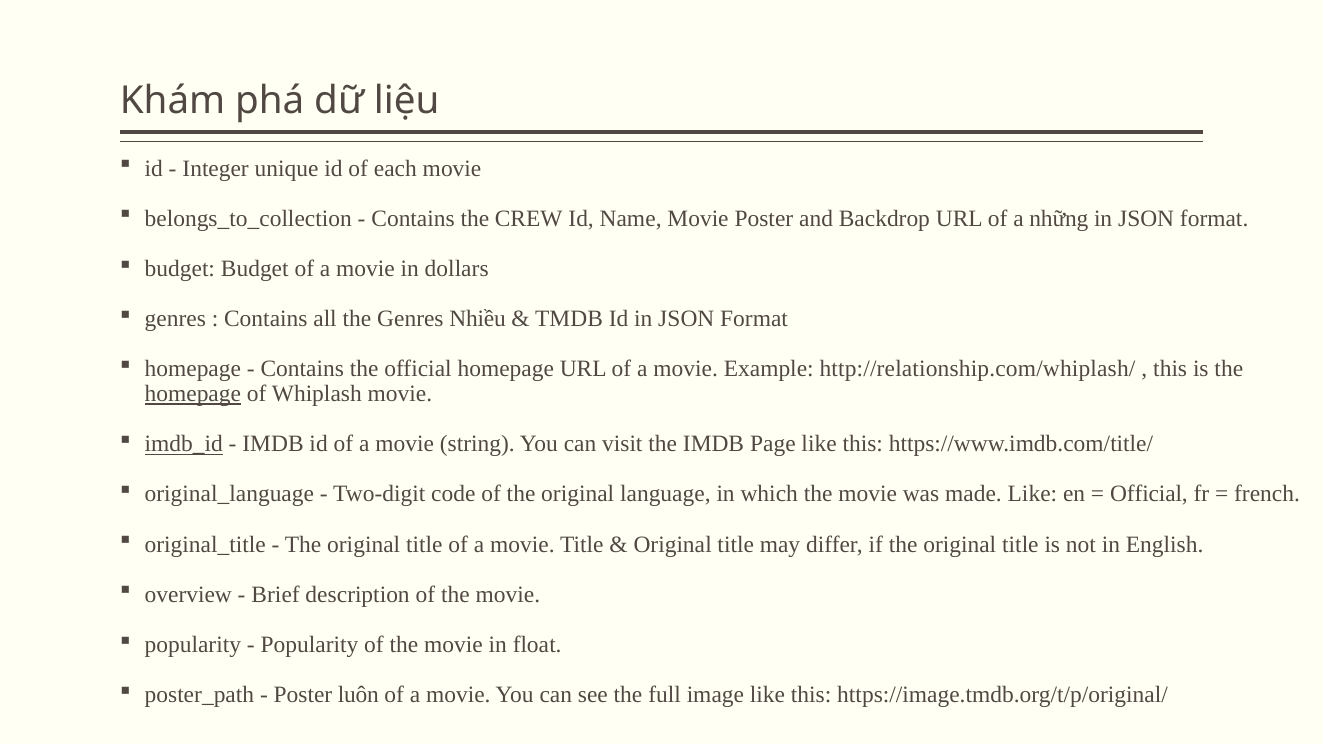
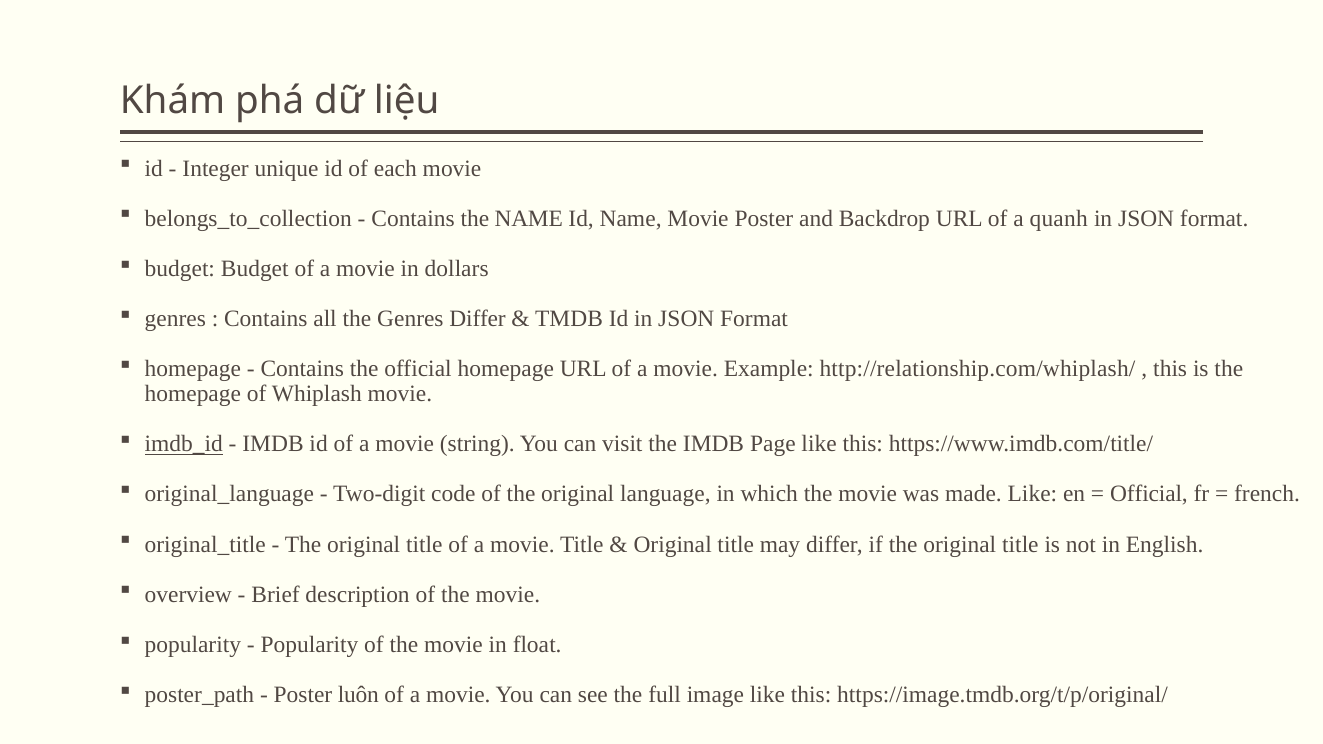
the CREW: CREW -> NAME
những: những -> quanh
Genres Nhiều: Nhiều -> Differ
homepage at (193, 394) underline: present -> none
